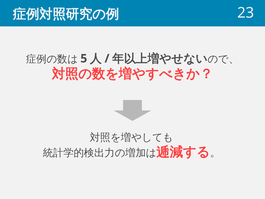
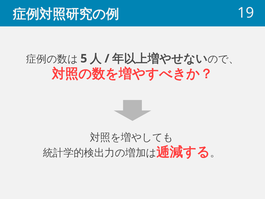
23: 23 -> 19
